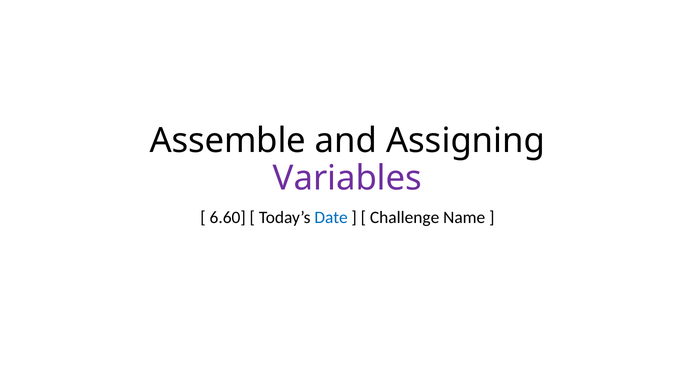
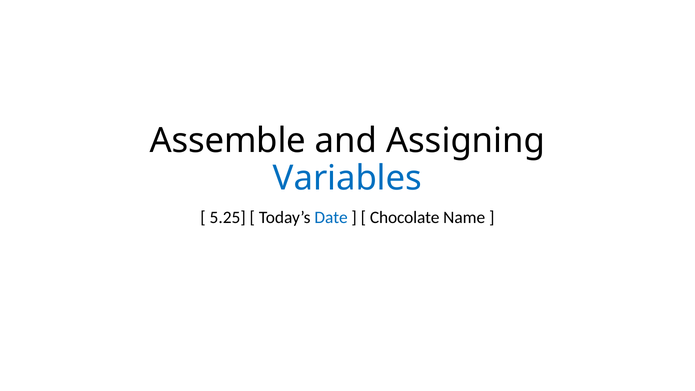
Variables colour: purple -> blue
6.60: 6.60 -> 5.25
Challenge: Challenge -> Chocolate
